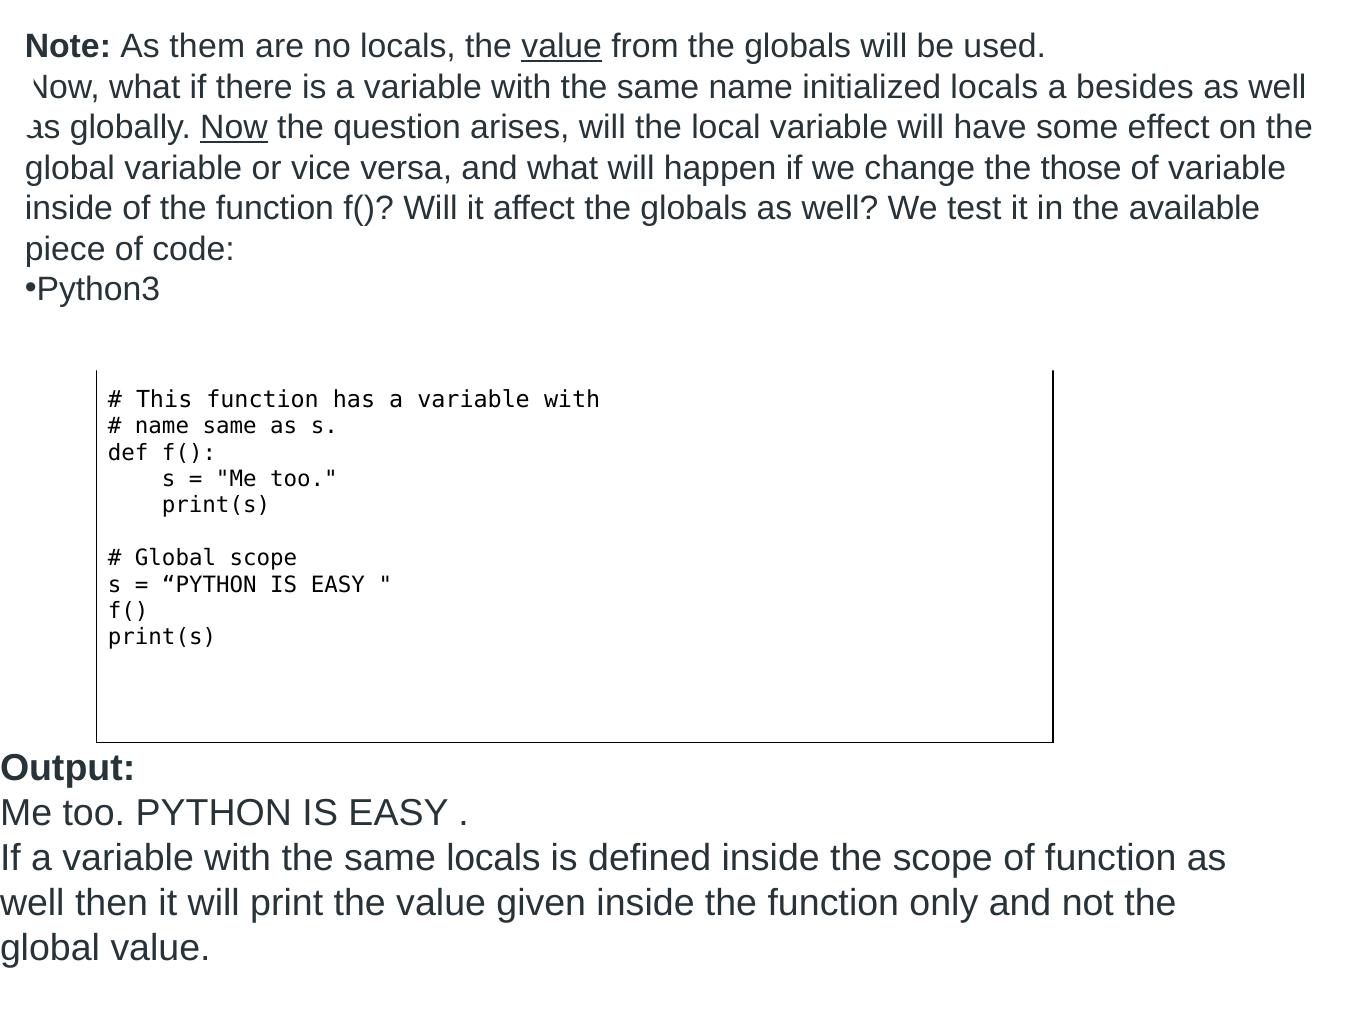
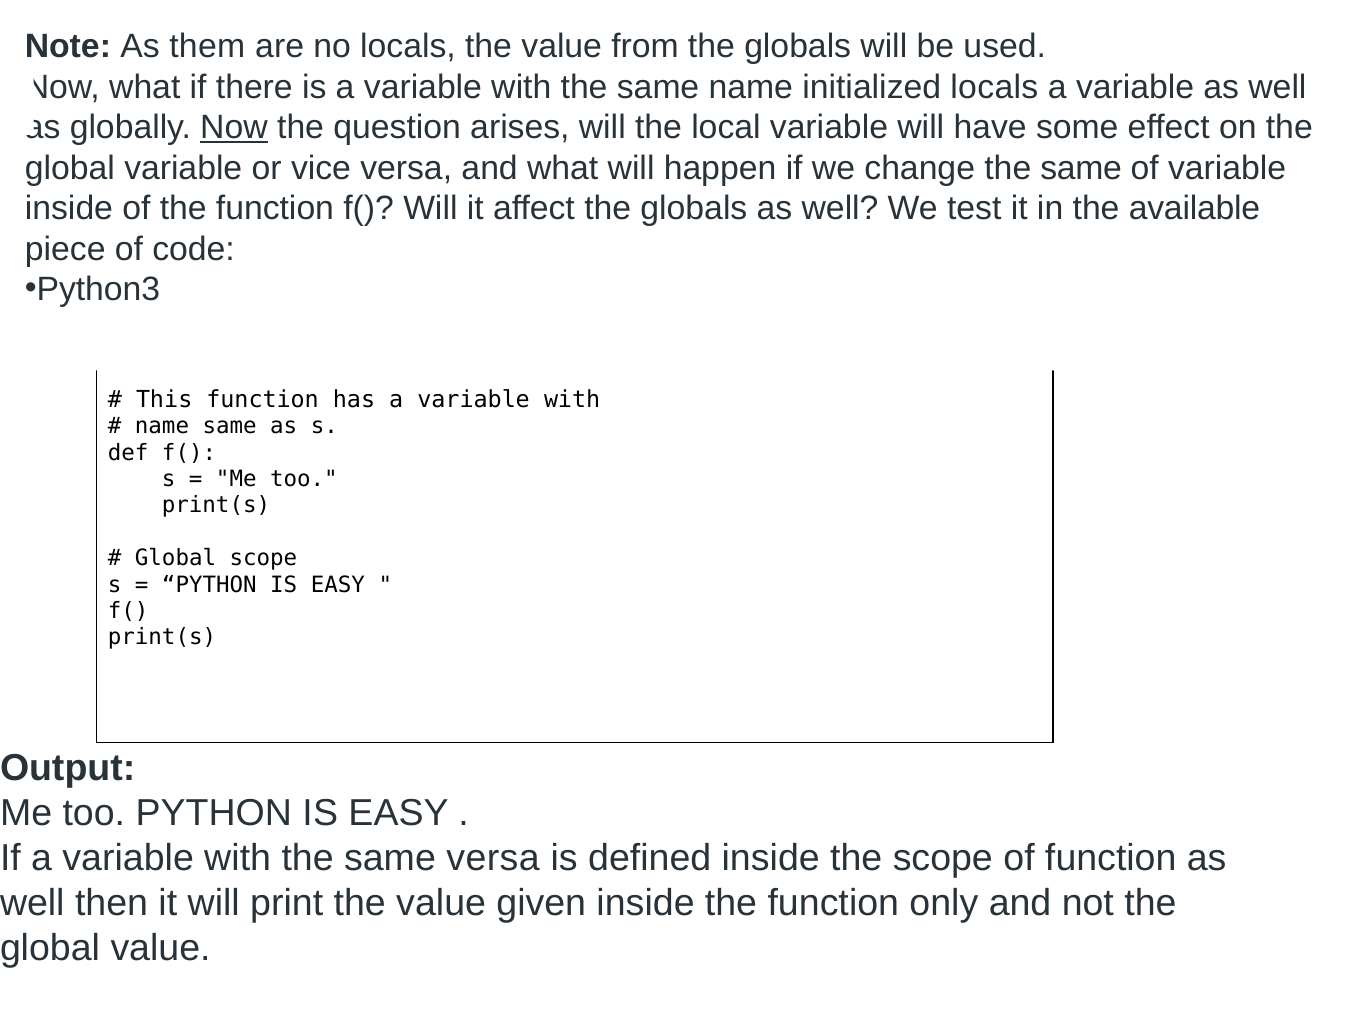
value at (562, 47) underline: present -> none
besides at (1135, 87): besides -> variable
change the those: those -> same
same locals: locals -> versa
